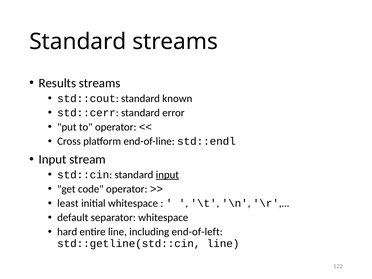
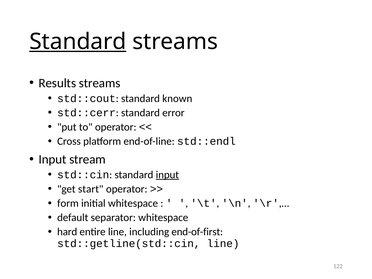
Standard at (78, 42) underline: none -> present
code: code -> start
least: least -> form
end-of-left: end-of-left -> end-of-first
